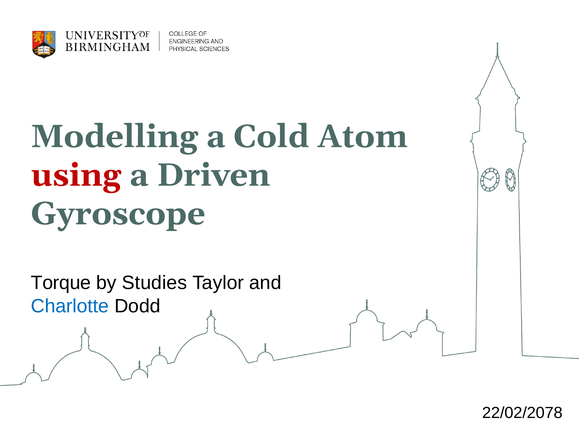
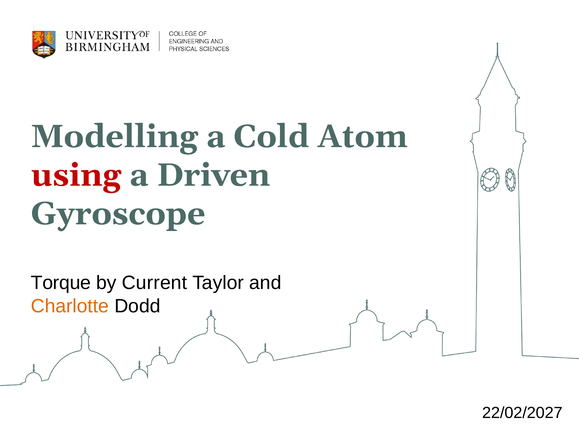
Studies: Studies -> Current
Charlotte colour: blue -> orange
22/02/2078: 22/02/2078 -> 22/02/2027
